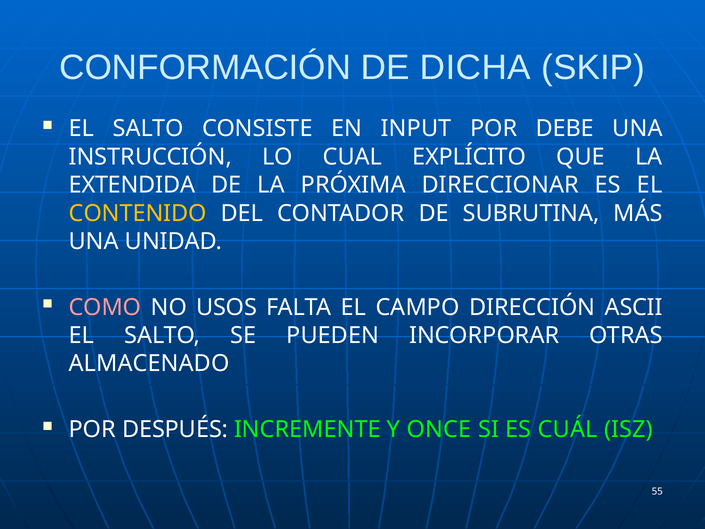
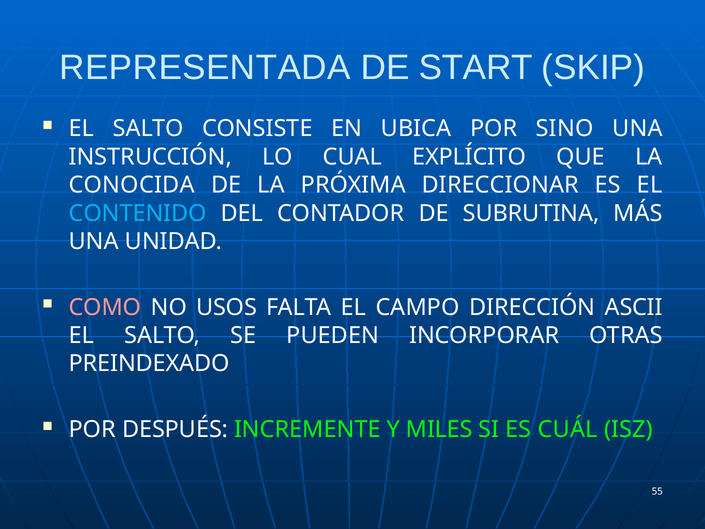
CONFORMACIÓN: CONFORMACIÓN -> REPRESENTADA
DICHA: DICHA -> START
INPUT: INPUT -> UBICA
DEBE: DEBE -> SINO
EXTENDIDA: EXTENDIDA -> CONOCIDA
CONTENIDO colour: yellow -> light blue
ALMACENADO: ALMACENADO -> PREINDEXADO
ONCE: ONCE -> MILES
